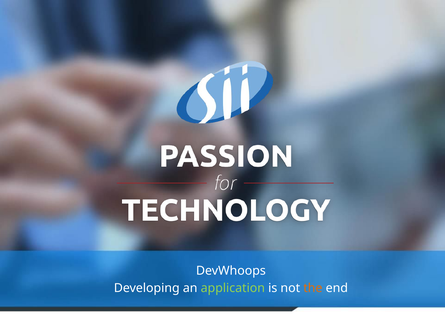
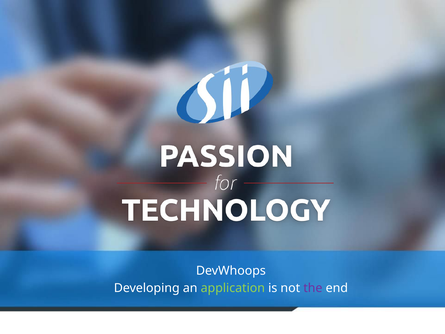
the colour: orange -> purple
